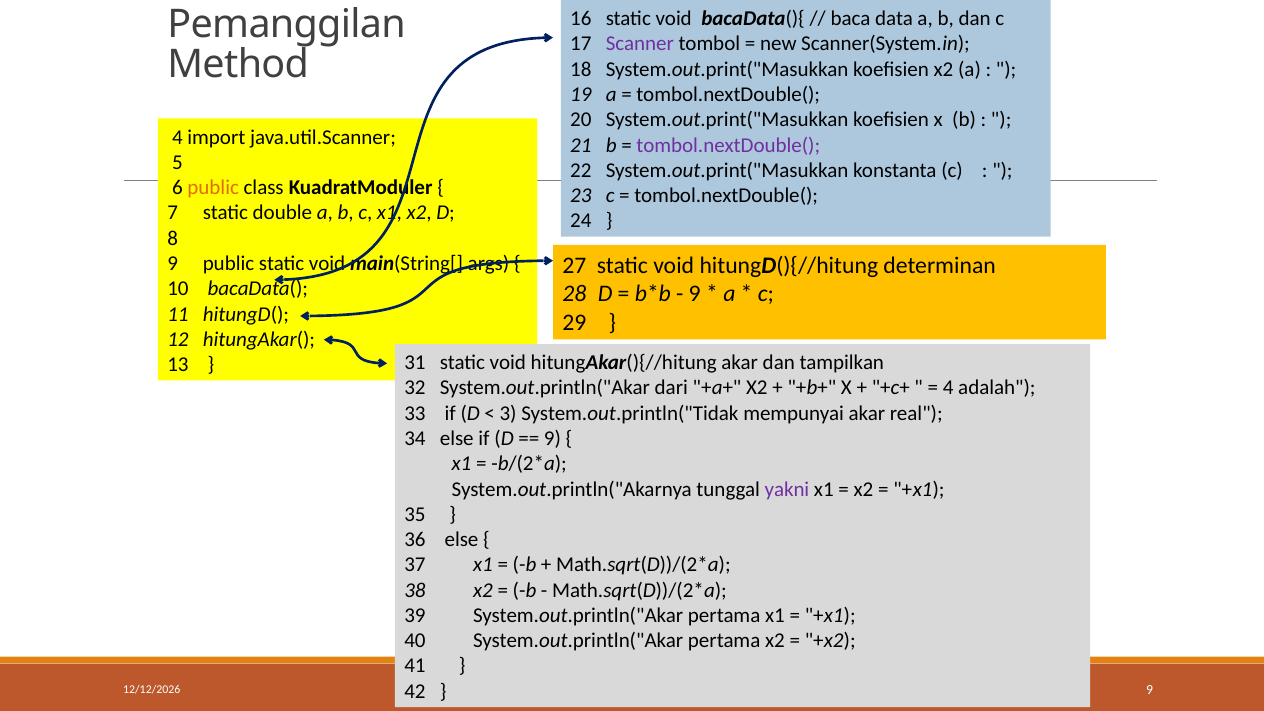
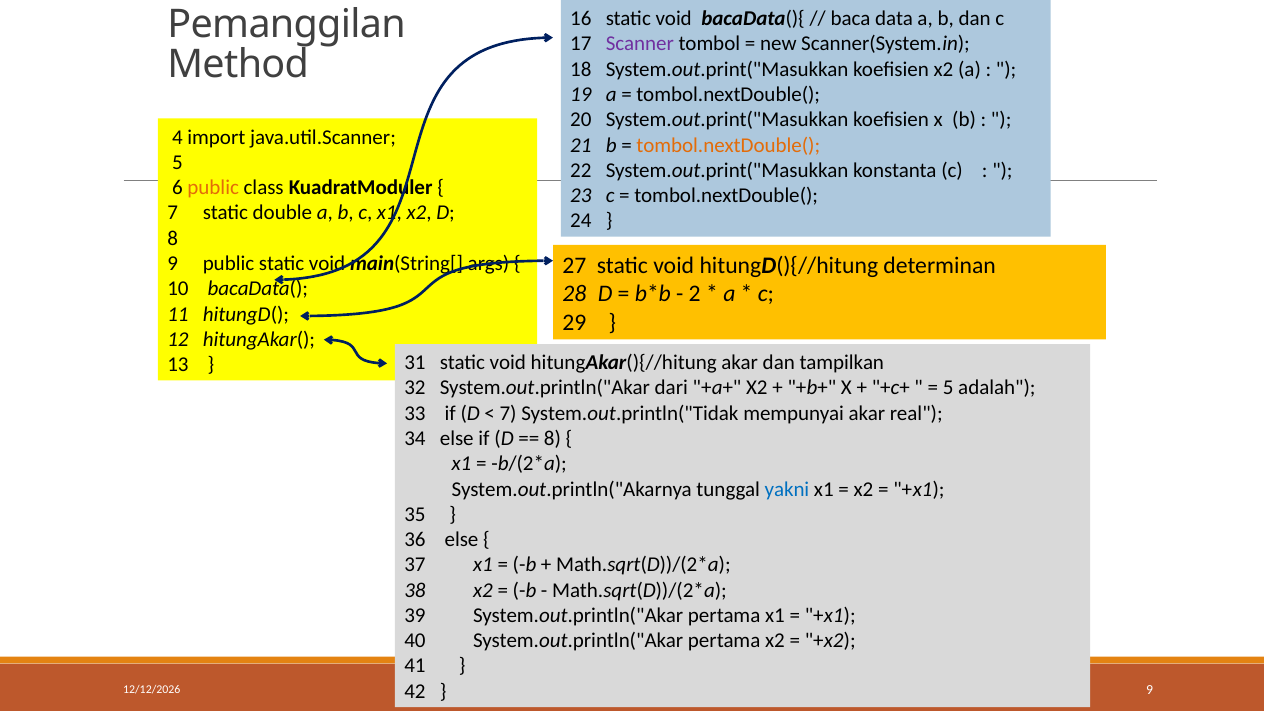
tombol.nextDouble( at (728, 145) colour: purple -> orange
9 at (695, 294): 9 -> 2
4 at (948, 388): 4 -> 5
3 at (508, 413): 3 -> 7
9 at (553, 439): 9 -> 8
yakni colour: purple -> blue
